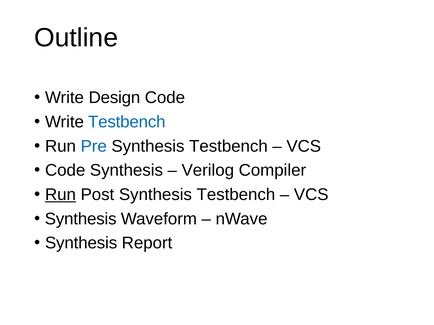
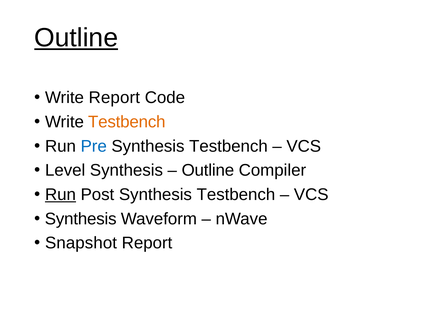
Outline at (76, 38) underline: none -> present
Write Design: Design -> Report
Testbench at (127, 122) colour: blue -> orange
Code at (65, 171): Code -> Level
Verilog at (208, 171): Verilog -> Outline
Synthesis at (81, 243): Synthesis -> Snapshot
